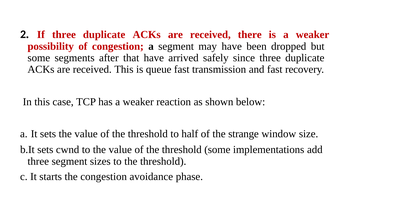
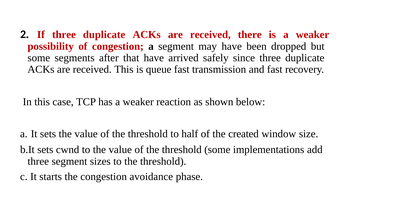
strange: strange -> created
